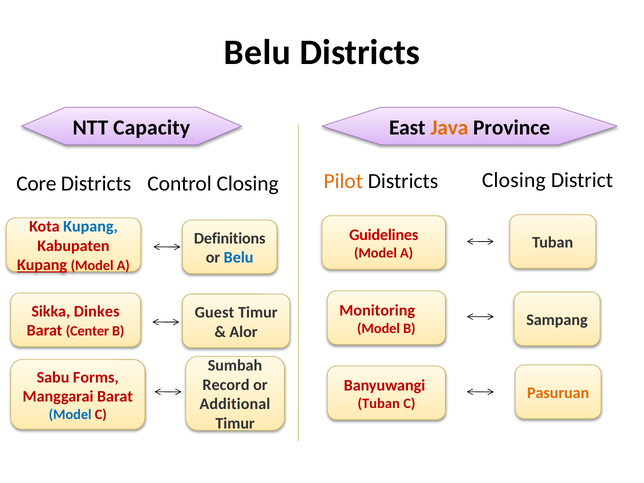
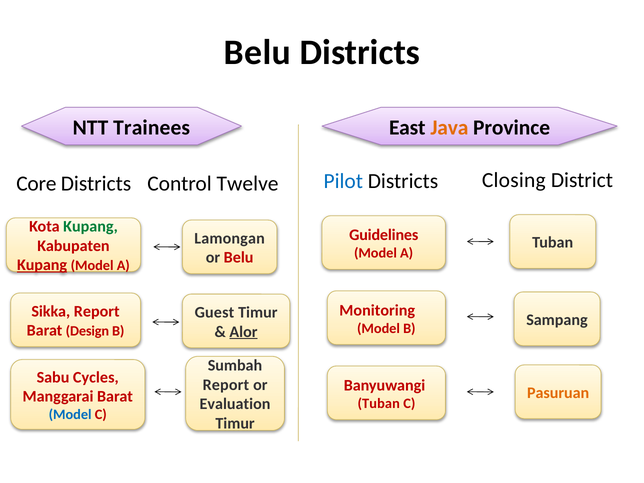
Capacity: Capacity -> Trainees
Control Closing: Closing -> Twelve
Pilot colour: orange -> blue
Kupang at (91, 227) colour: blue -> green
Definitions: Definitions -> Lamongan
Belu at (239, 258) colour: blue -> red
Sikka Dinkes: Dinkes -> Report
Center: Center -> Design
Alor underline: none -> present
Forms: Forms -> Cycles
Record at (226, 385): Record -> Report
Additional: Additional -> Evaluation
